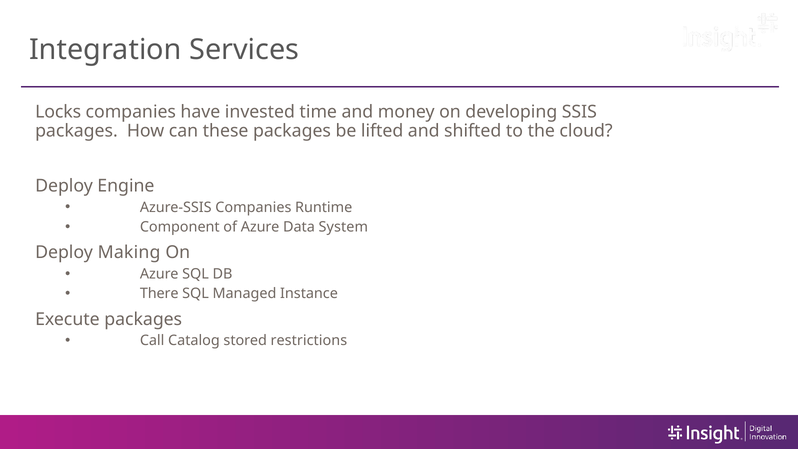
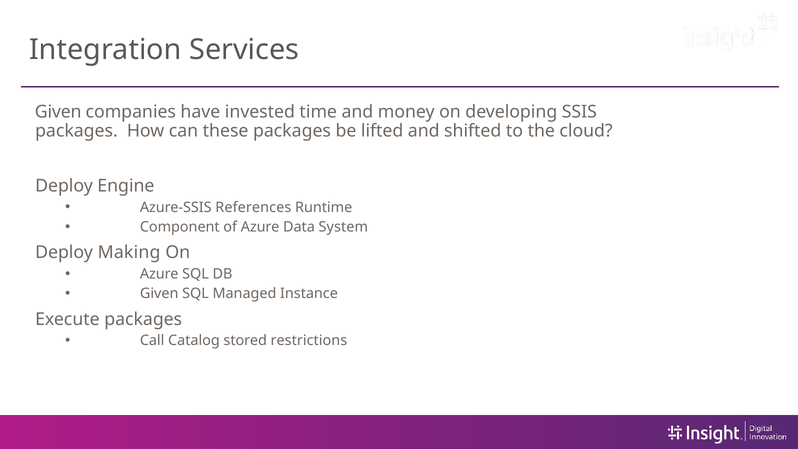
Locks at (58, 112): Locks -> Given
Azure-SSIS Companies: Companies -> References
There at (159, 294): There -> Given
